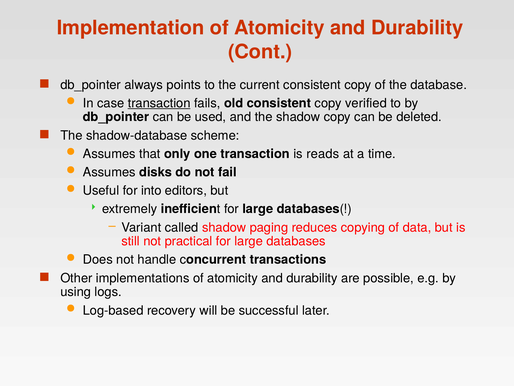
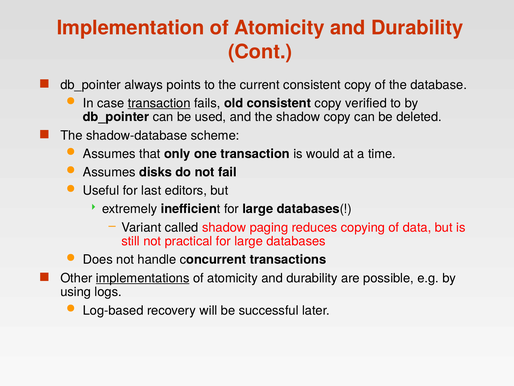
reads: reads -> would
into: into -> last
implementations underline: none -> present
